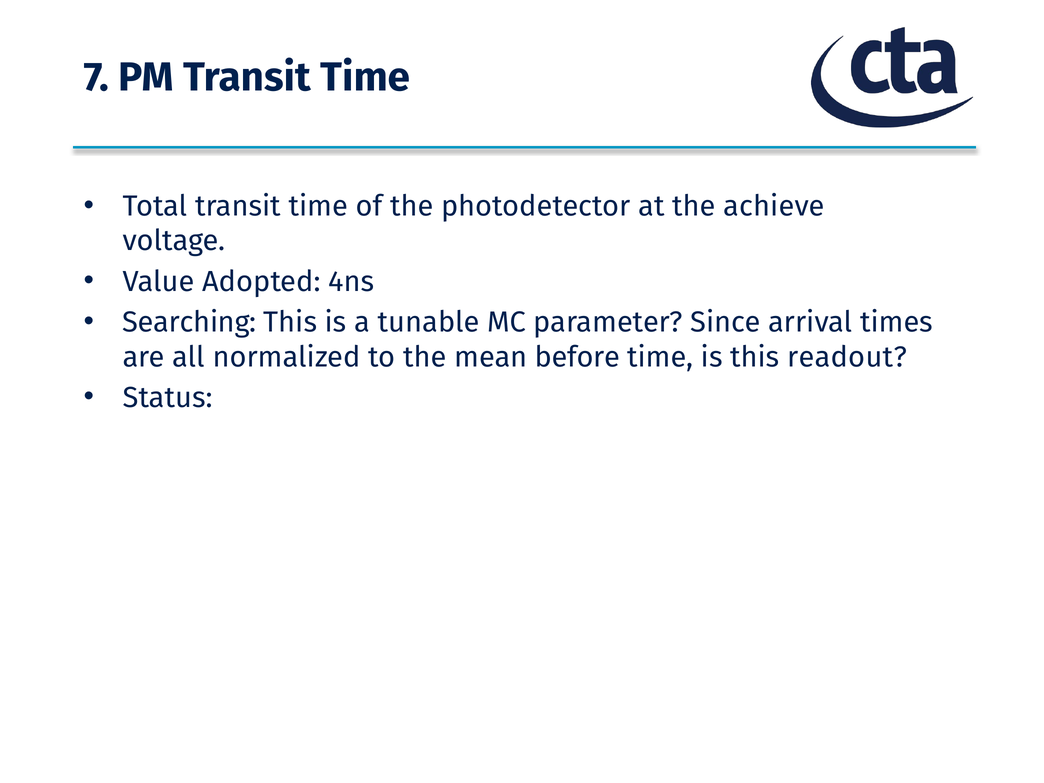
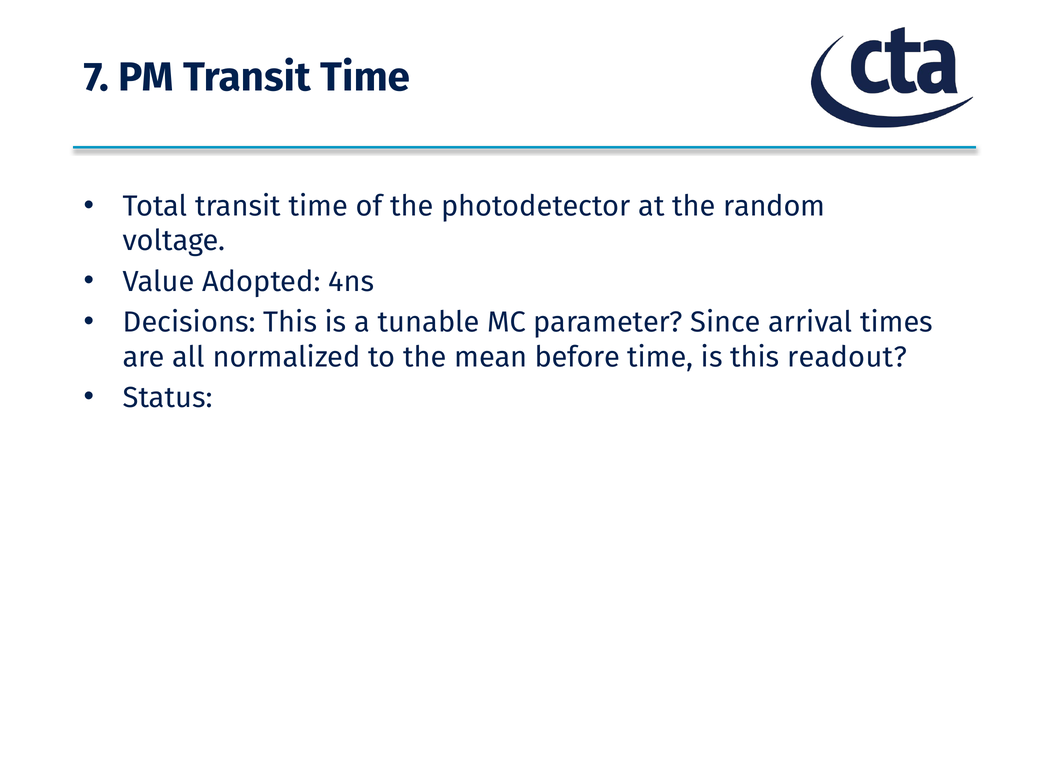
achieve: achieve -> random
Searching: Searching -> Decisions
